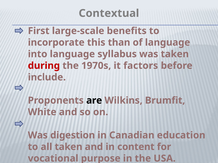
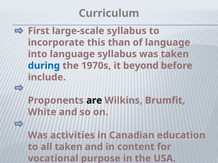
Contextual: Contextual -> Curriculum
large-scale benefits: benefits -> syllabus
during colour: red -> blue
factors: factors -> beyond
digestion: digestion -> activities
